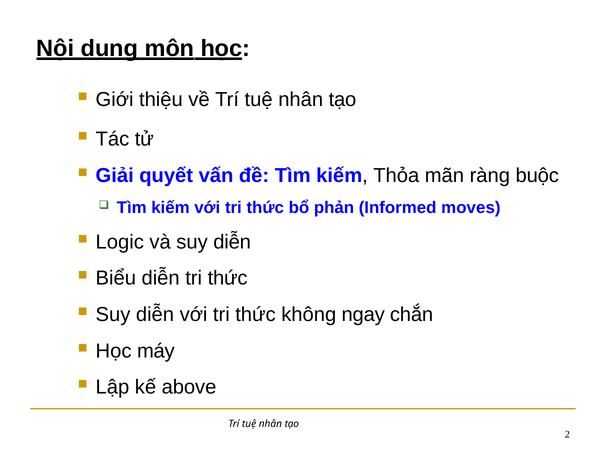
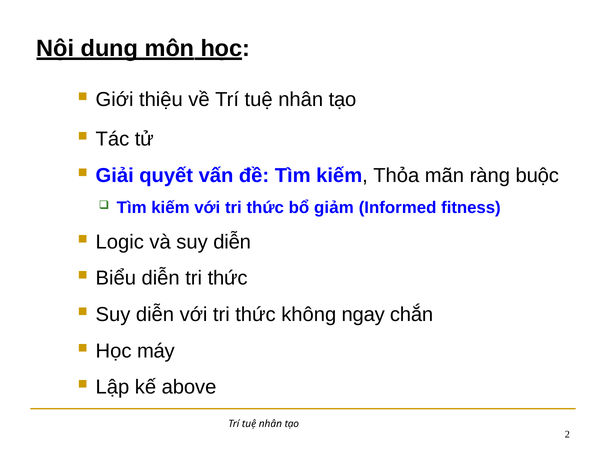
phản: phản -> giảm
moves: moves -> fitness
